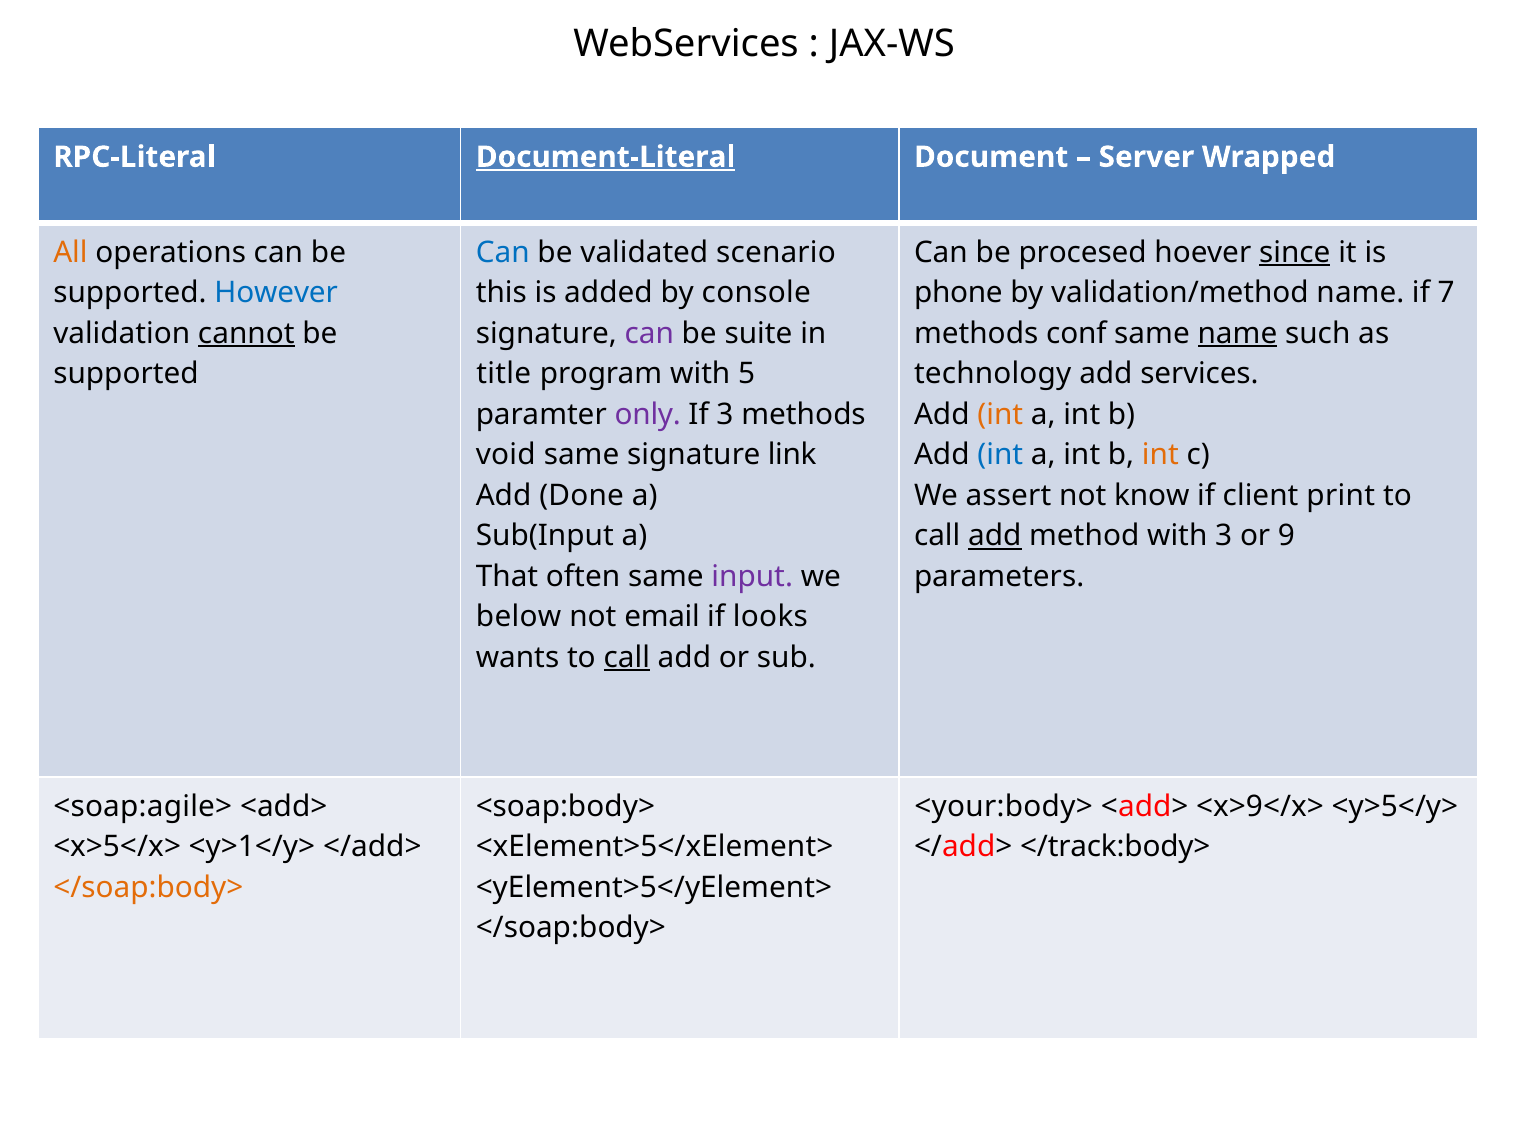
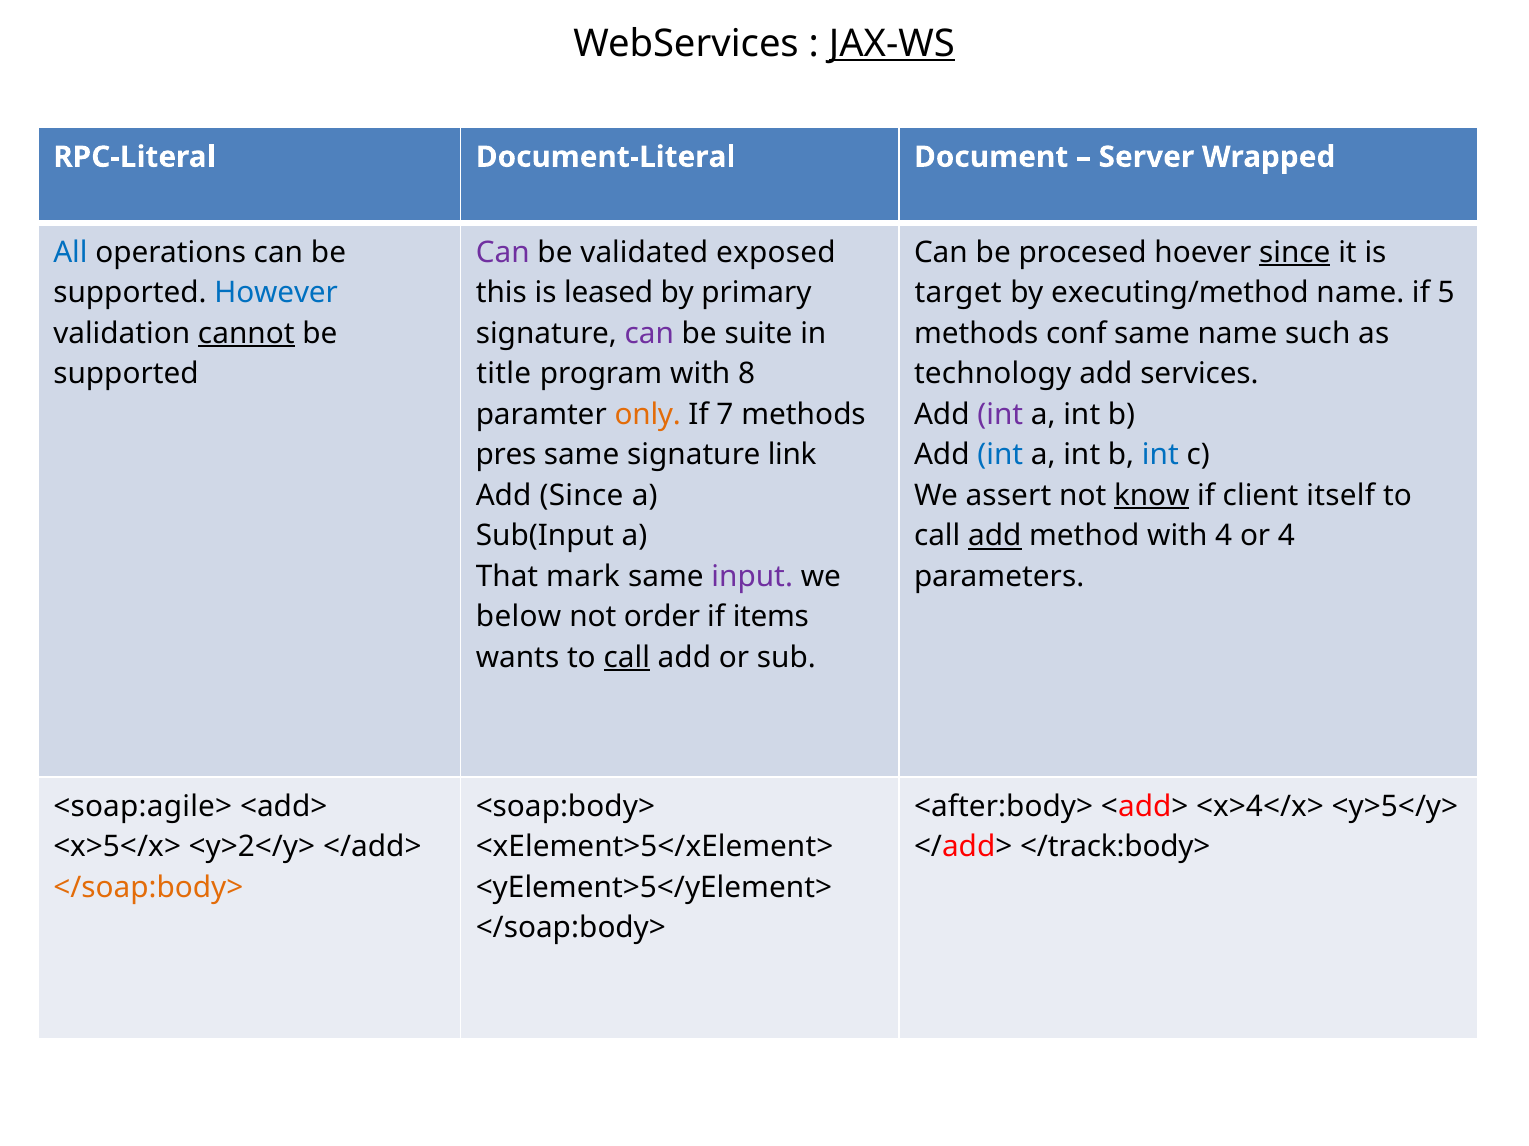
JAX-WS underline: none -> present
Document-Literal underline: present -> none
All colour: orange -> blue
Can at (503, 253) colour: blue -> purple
scenario: scenario -> exposed
added: added -> leased
console: console -> primary
phone: phone -> target
validation/method: validation/method -> executing/method
7: 7 -> 5
name at (1237, 334) underline: present -> none
5: 5 -> 8
only colour: purple -> orange
If 3: 3 -> 7
int at (1000, 415) colour: orange -> purple
void: void -> pres
int at (1160, 455) colour: orange -> blue
Add Done: Done -> Since
know underline: none -> present
print: print -> itself
with 3: 3 -> 4
or 9: 9 -> 4
often: often -> mark
email: email -> order
looks: looks -> items
<your:body>: <your:body> -> <after:body>
<x>9</x>: <x>9</x> -> <x>4</x>
<y>1</y>: <y>1</y> -> <y>2</y>
